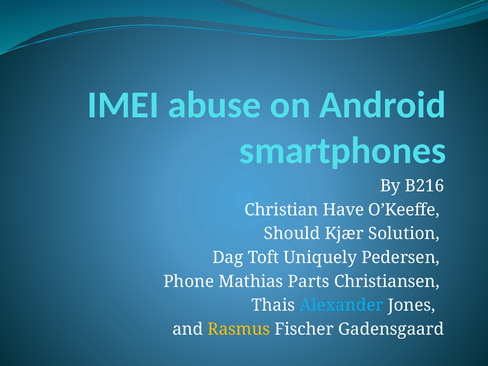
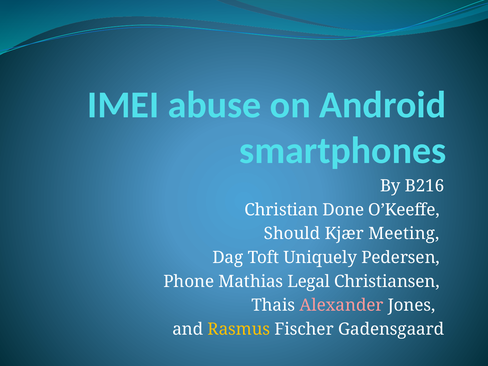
Have: Have -> Done
Solution: Solution -> Meeting
Parts: Parts -> Legal
Alexander colour: light blue -> pink
